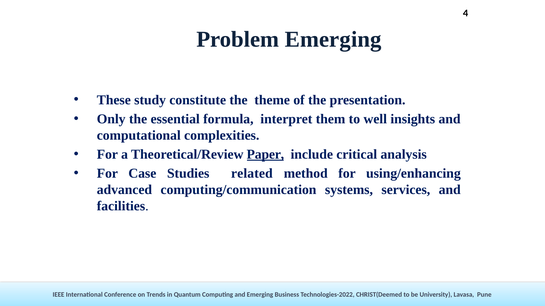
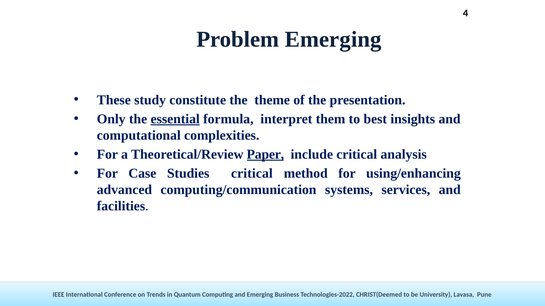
essential underline: none -> present
well: well -> best
Studies related: related -> critical
